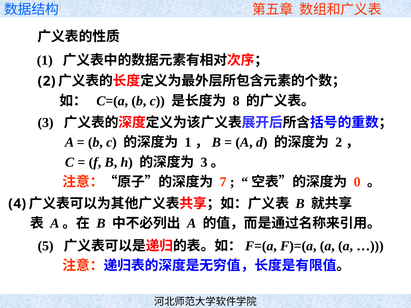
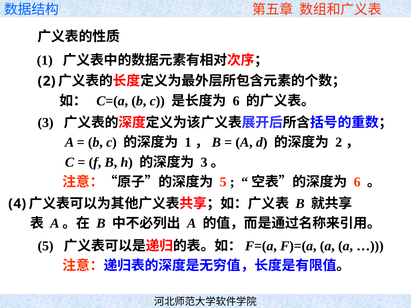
8 at (236, 101): 8 -> 6
7 at (223, 182): 7 -> 5
0 at (357, 182): 0 -> 6
